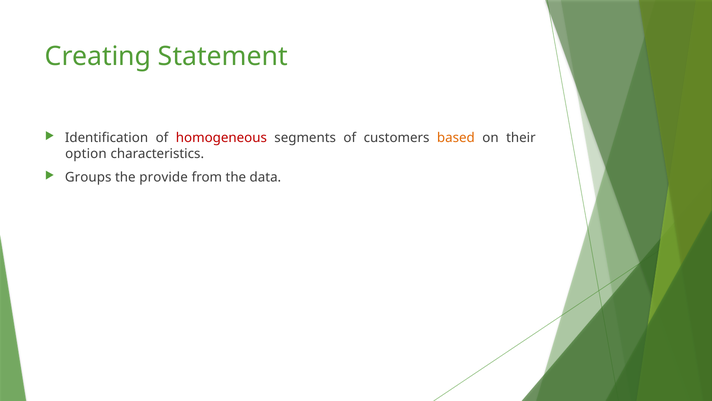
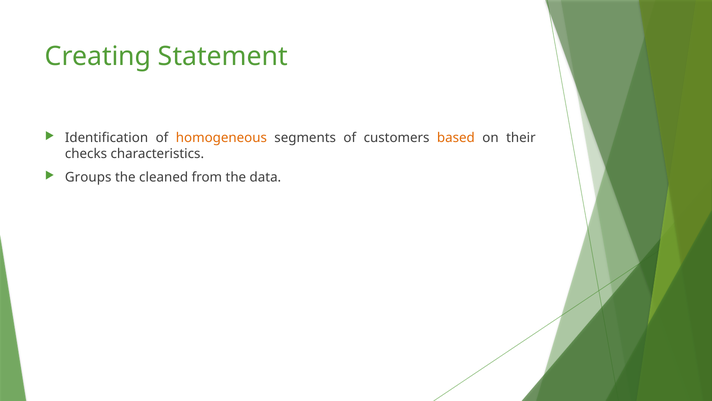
homogeneous colour: red -> orange
option: option -> checks
provide: provide -> cleaned
